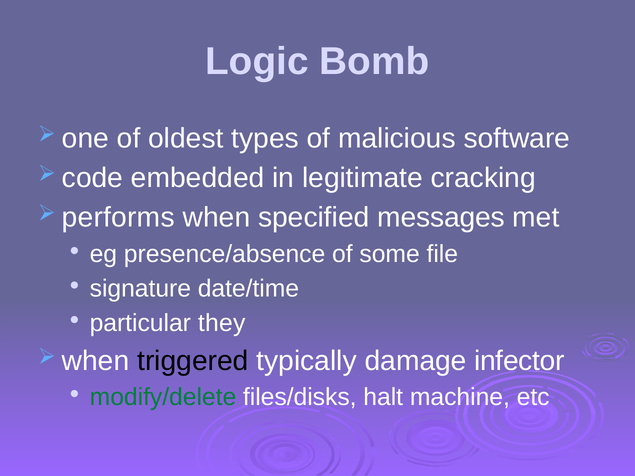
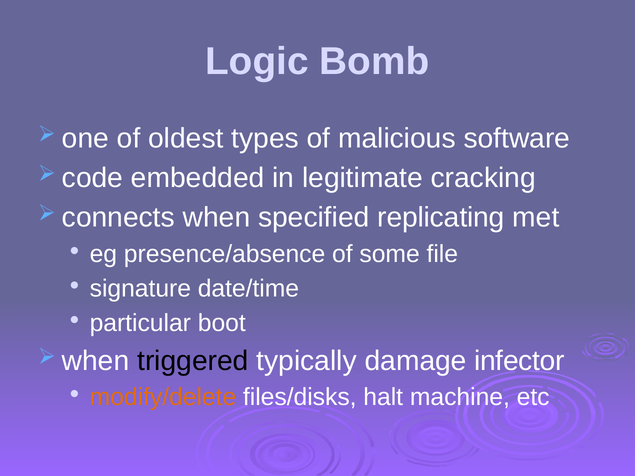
performs: performs -> connects
messages: messages -> replicating
they: they -> boot
modify/delete colour: green -> orange
